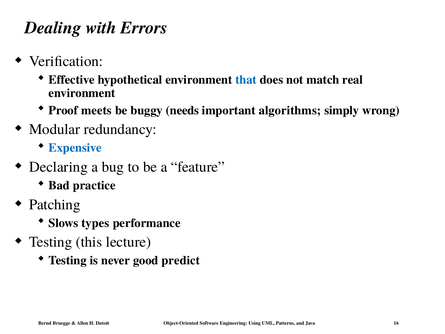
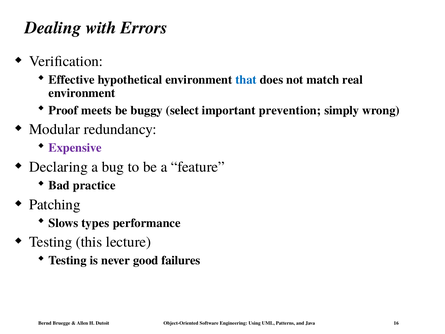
needs: needs -> select
algorithms: algorithms -> prevention
Expensive colour: blue -> purple
predict: predict -> failures
